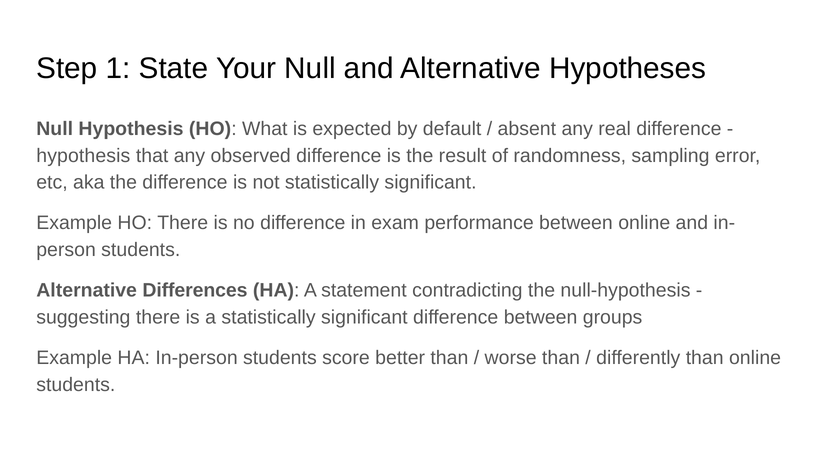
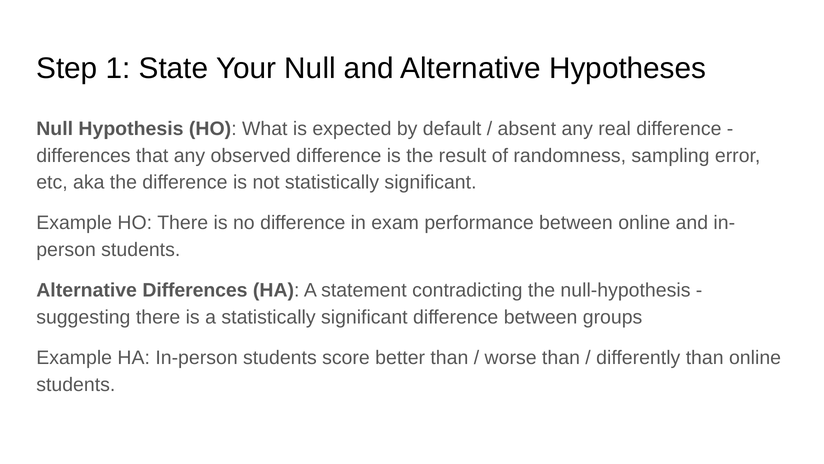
hypothesis at (83, 155): hypothesis -> differences
